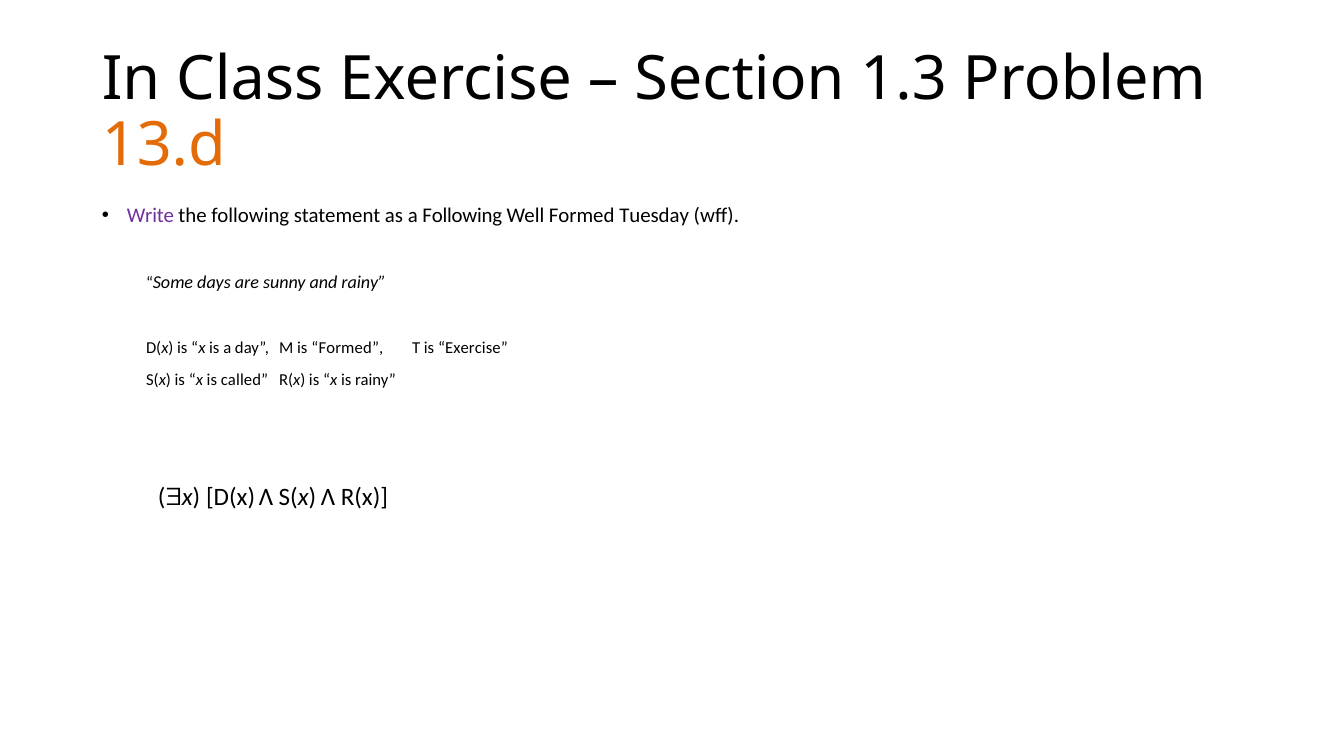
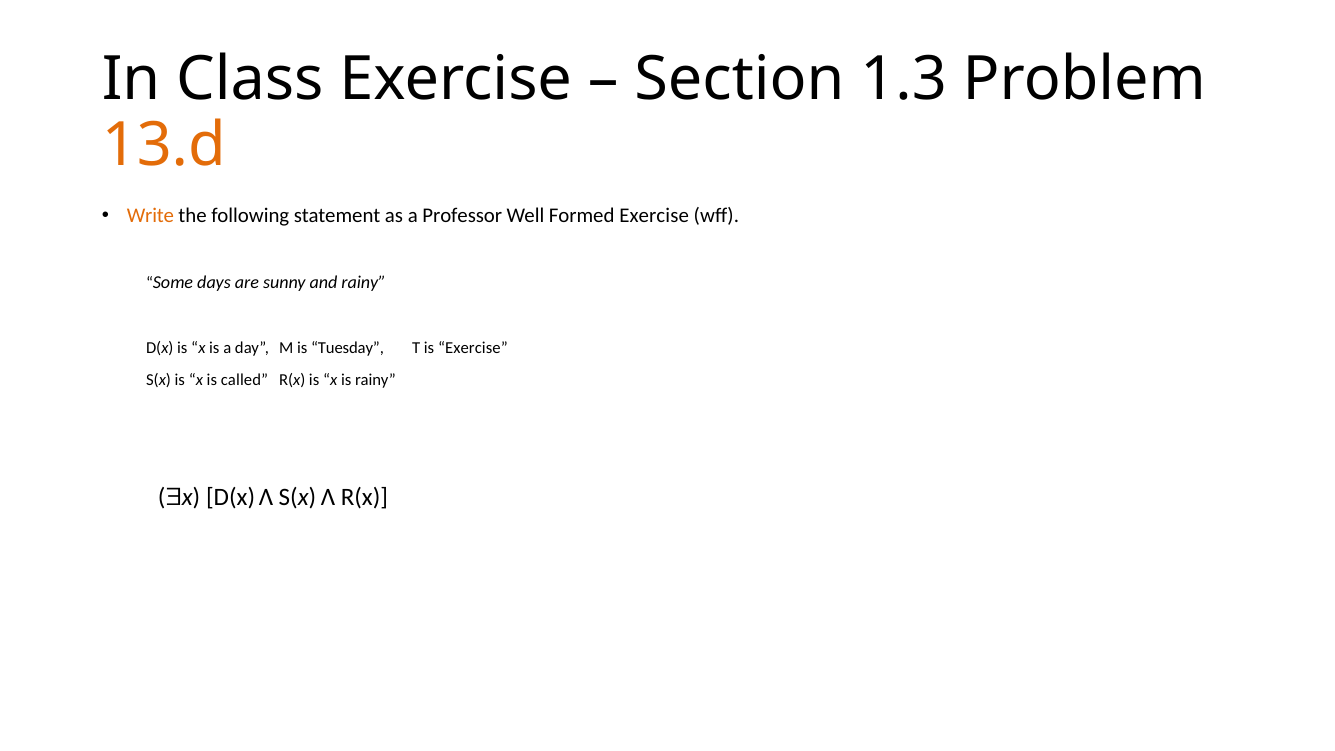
Write colour: purple -> orange
a Following: Following -> Professor
Formed Tuesday: Tuesday -> Exercise
is Formed: Formed -> Tuesday
